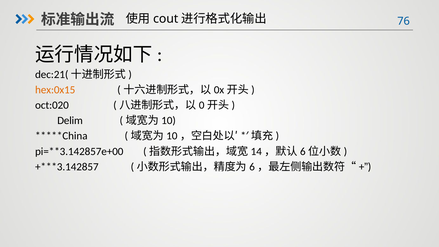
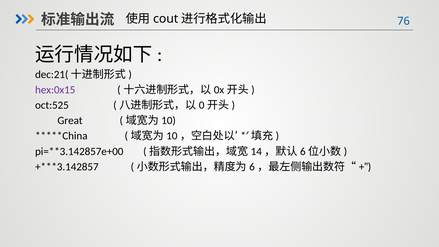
hex:0x15 colour: orange -> purple
oct:020: oct:020 -> oct:525
Delim: Delim -> Great
